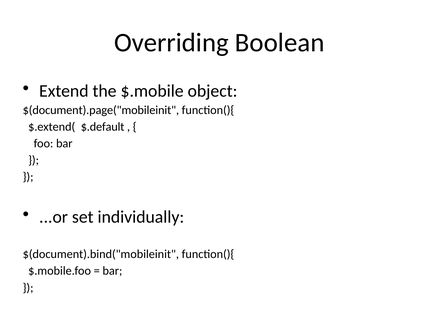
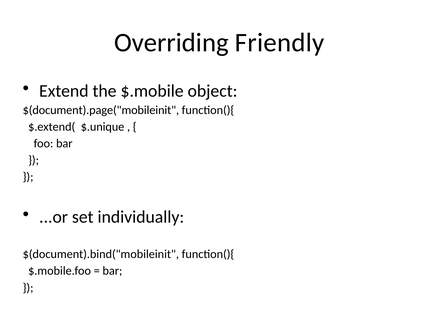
Boolean: Boolean -> Friendly
$.default: $.default -> $.unique
